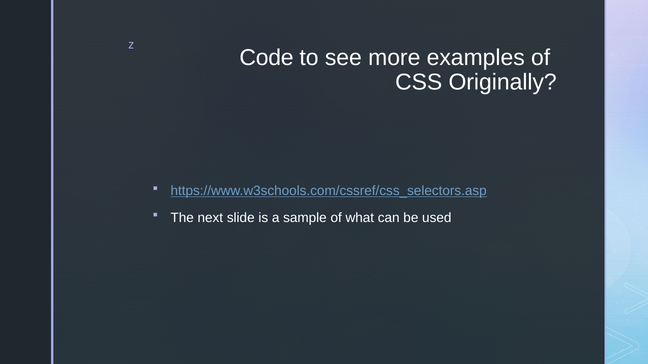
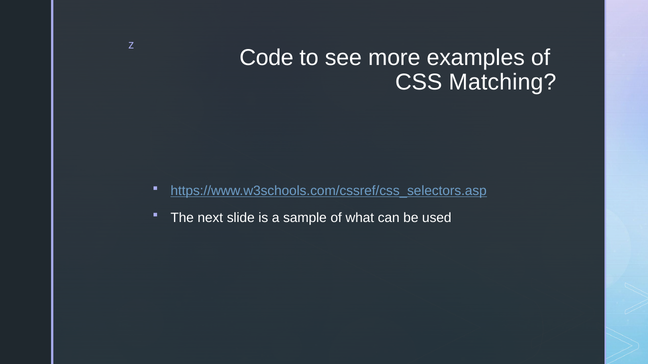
Originally: Originally -> Matching
